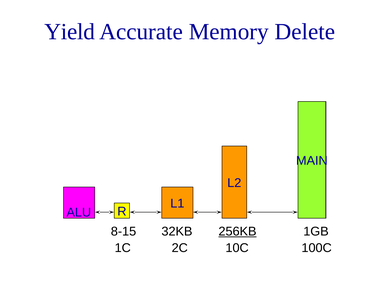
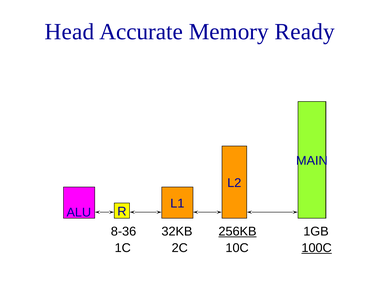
Yield: Yield -> Head
Delete: Delete -> Ready
8-15: 8-15 -> 8-36
100C underline: none -> present
